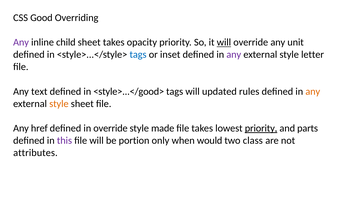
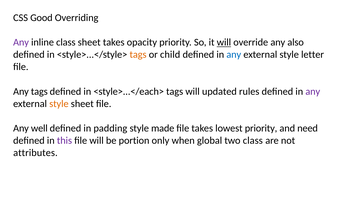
inline child: child -> class
unit: unit -> also
tags at (138, 55) colour: blue -> orange
inset: inset -> child
any at (234, 55) colour: purple -> blue
Any text: text -> tags
<style>...</good>: <style>...</good> -> <style>...</each>
any at (313, 91) colour: orange -> purple
href: href -> well
in override: override -> padding
priority at (261, 128) underline: present -> none
parts: parts -> need
would: would -> global
